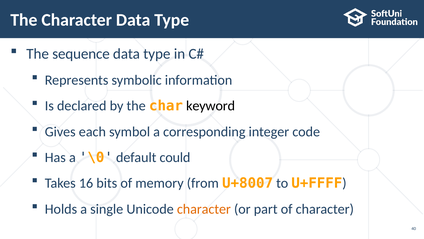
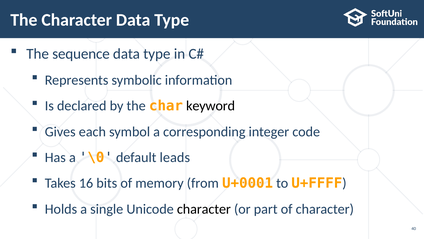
could: could -> leads
U+8007: U+8007 -> U+0001
character at (204, 209) colour: orange -> black
